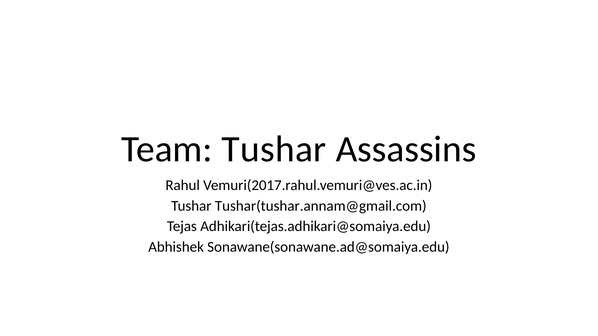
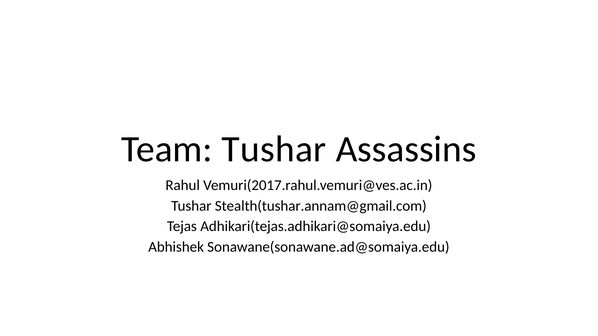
Tushar(tushar.annam@gmail.com: Tushar(tushar.annam@gmail.com -> Stealth(tushar.annam@gmail.com
